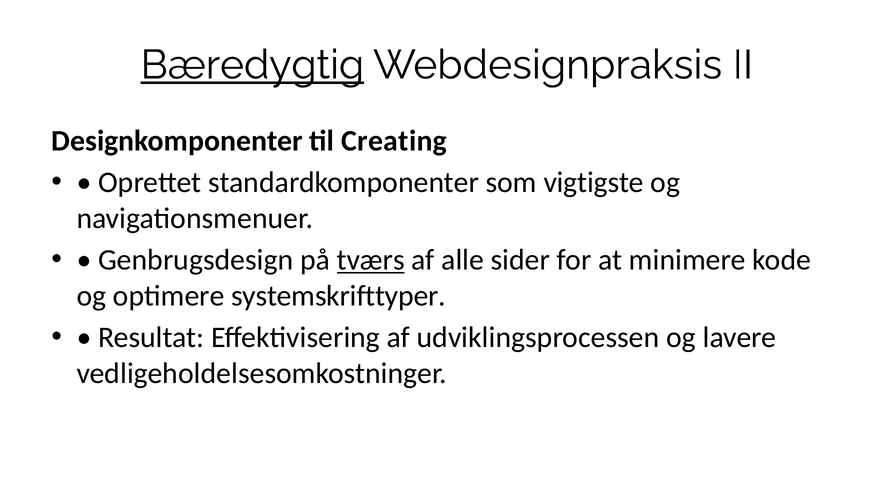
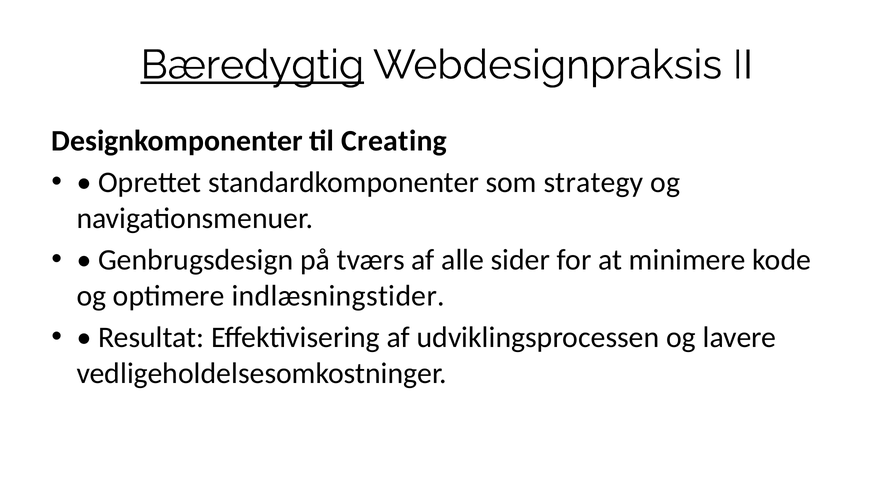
vigtigste: vigtigste -> strategy
tværs underline: present -> none
systemskrifttyper: systemskrifttyper -> indlæsningstider
